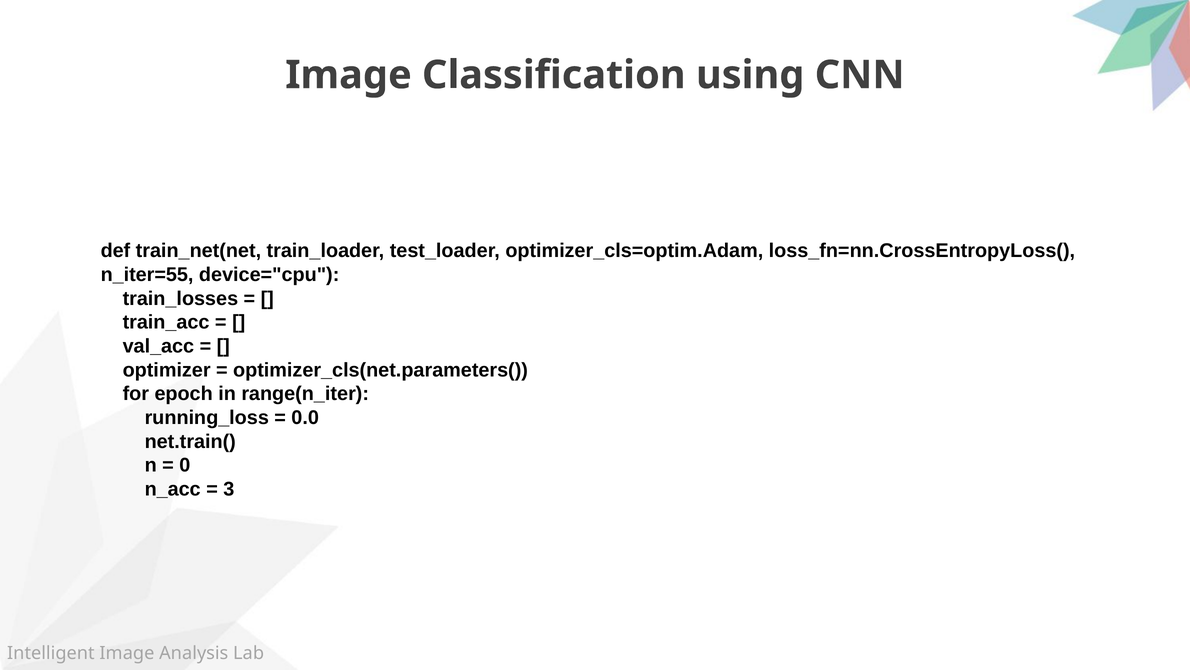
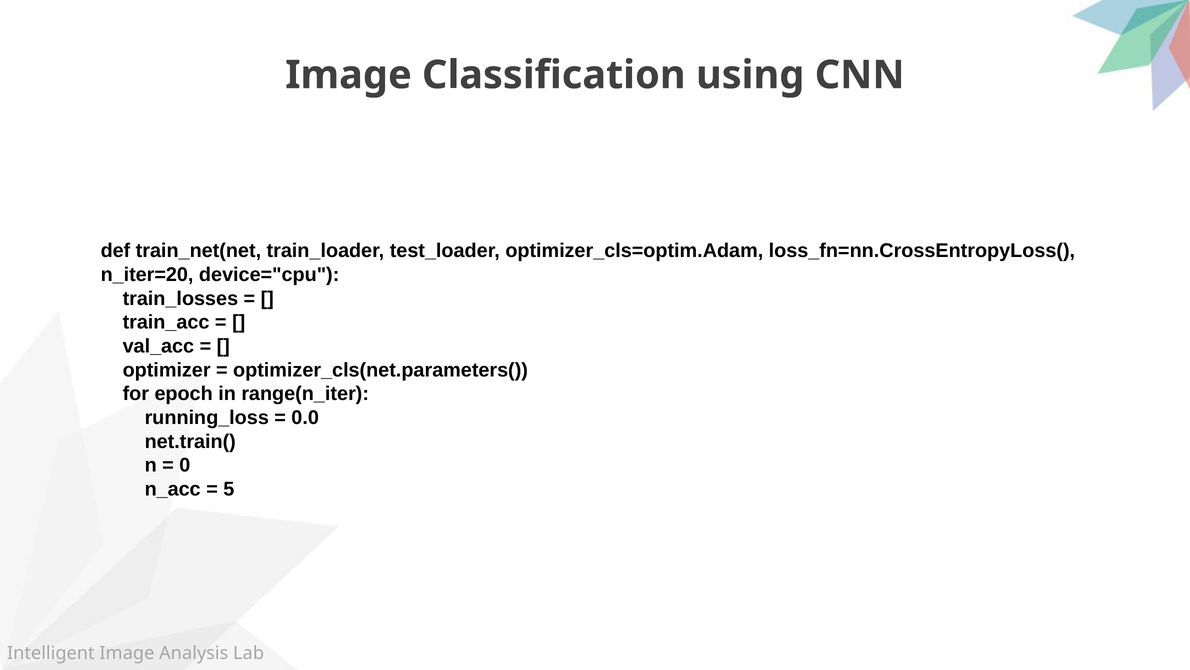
n_iter=55: n_iter=55 -> n_iter=20
3: 3 -> 5
